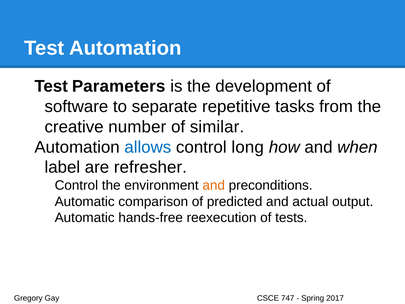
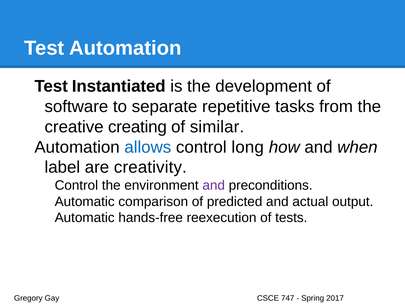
Parameters: Parameters -> Instantiated
number: number -> creating
refresher: refresher -> creativity
and at (214, 185) colour: orange -> purple
